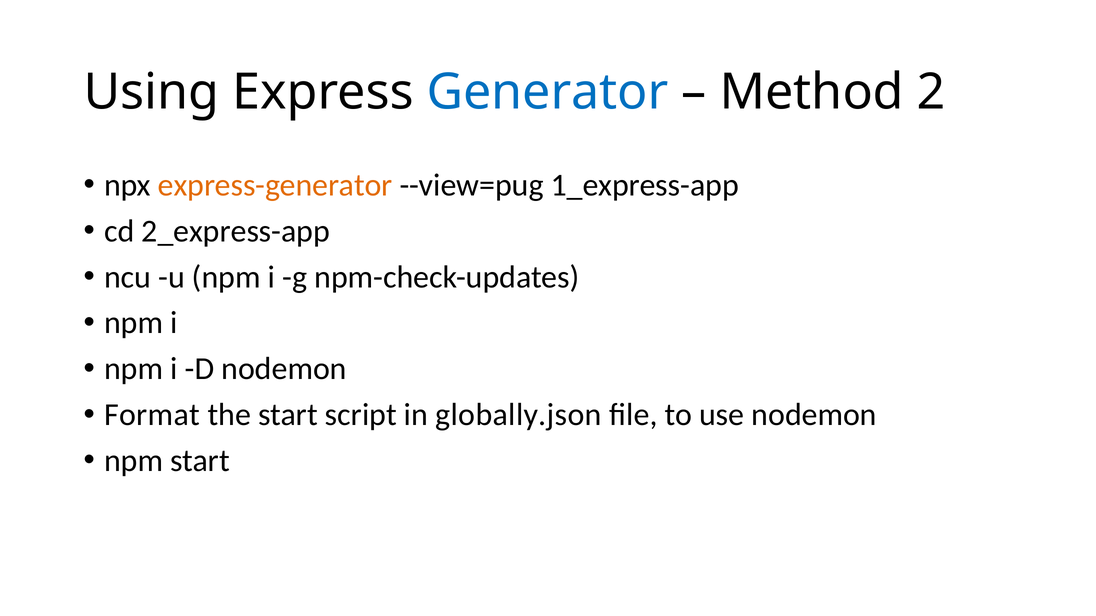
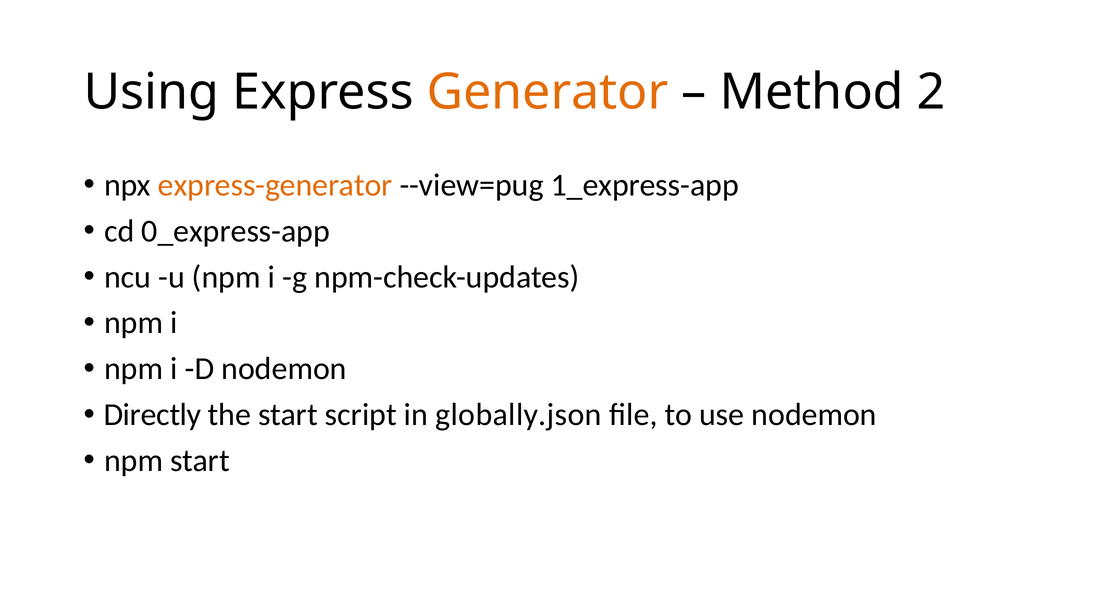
Generator colour: blue -> orange
2_express-app: 2_express-app -> 0_express-app
Format: Format -> Directly
